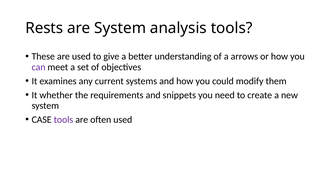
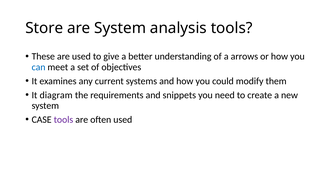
Rests: Rests -> Store
can colour: purple -> blue
whether: whether -> diagram
